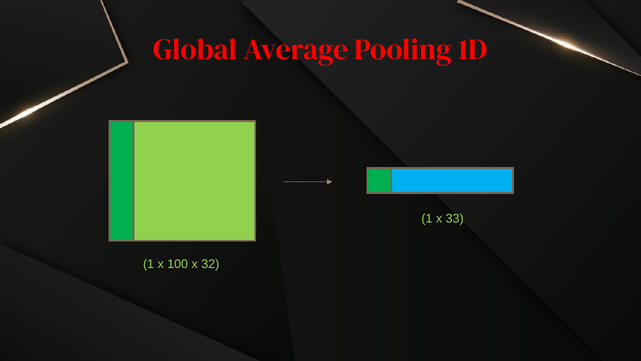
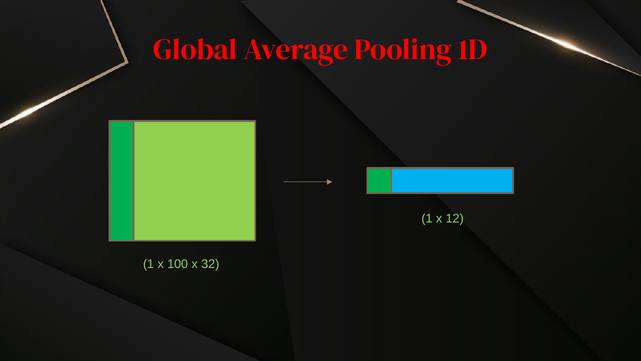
33: 33 -> 12
